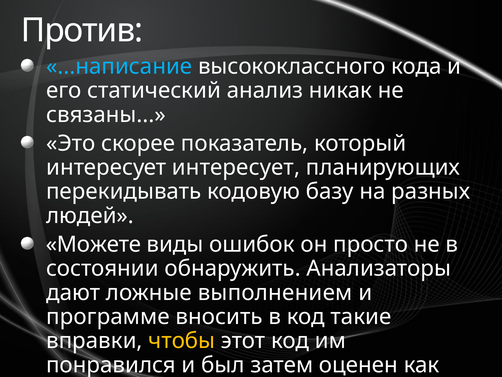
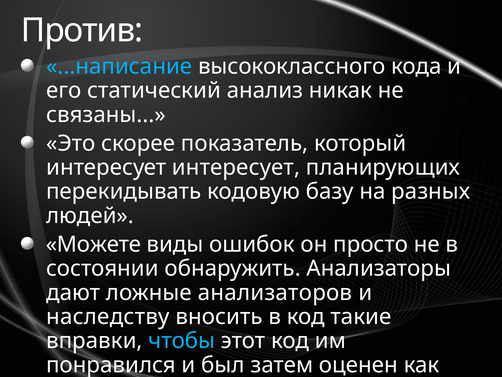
выполнением: выполнением -> анализаторов
программе: программе -> наследству
чтобы colour: yellow -> light blue
